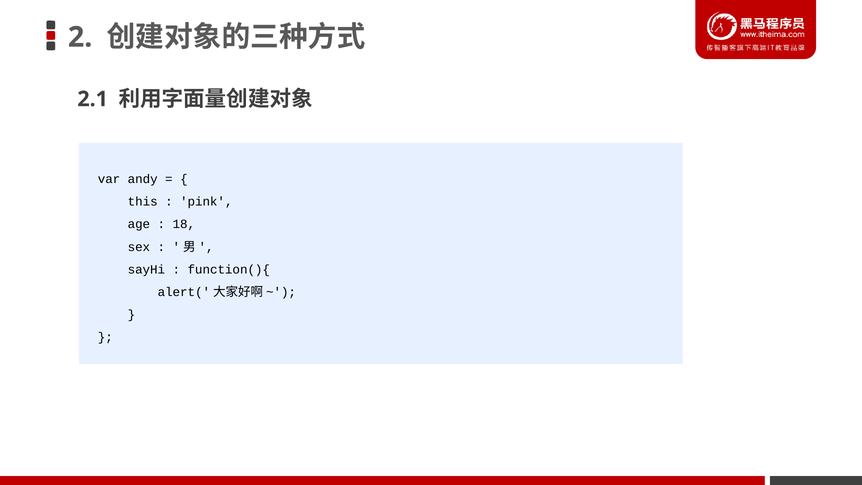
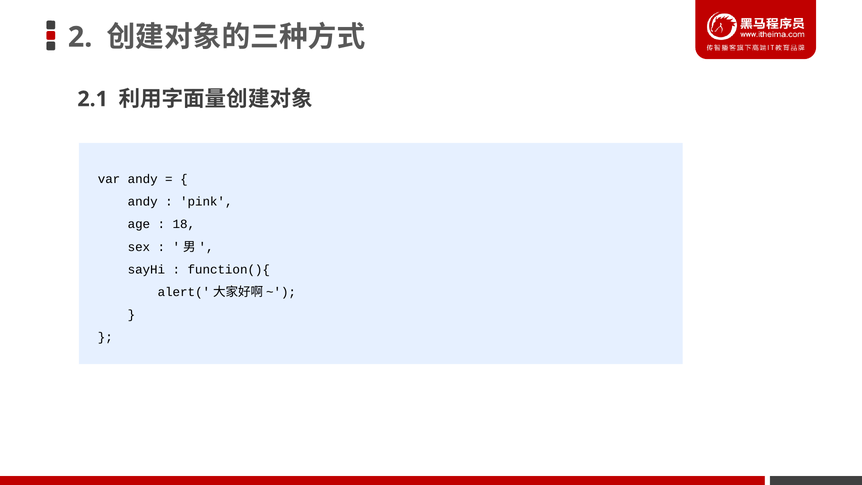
this at (143, 202): this -> andy
